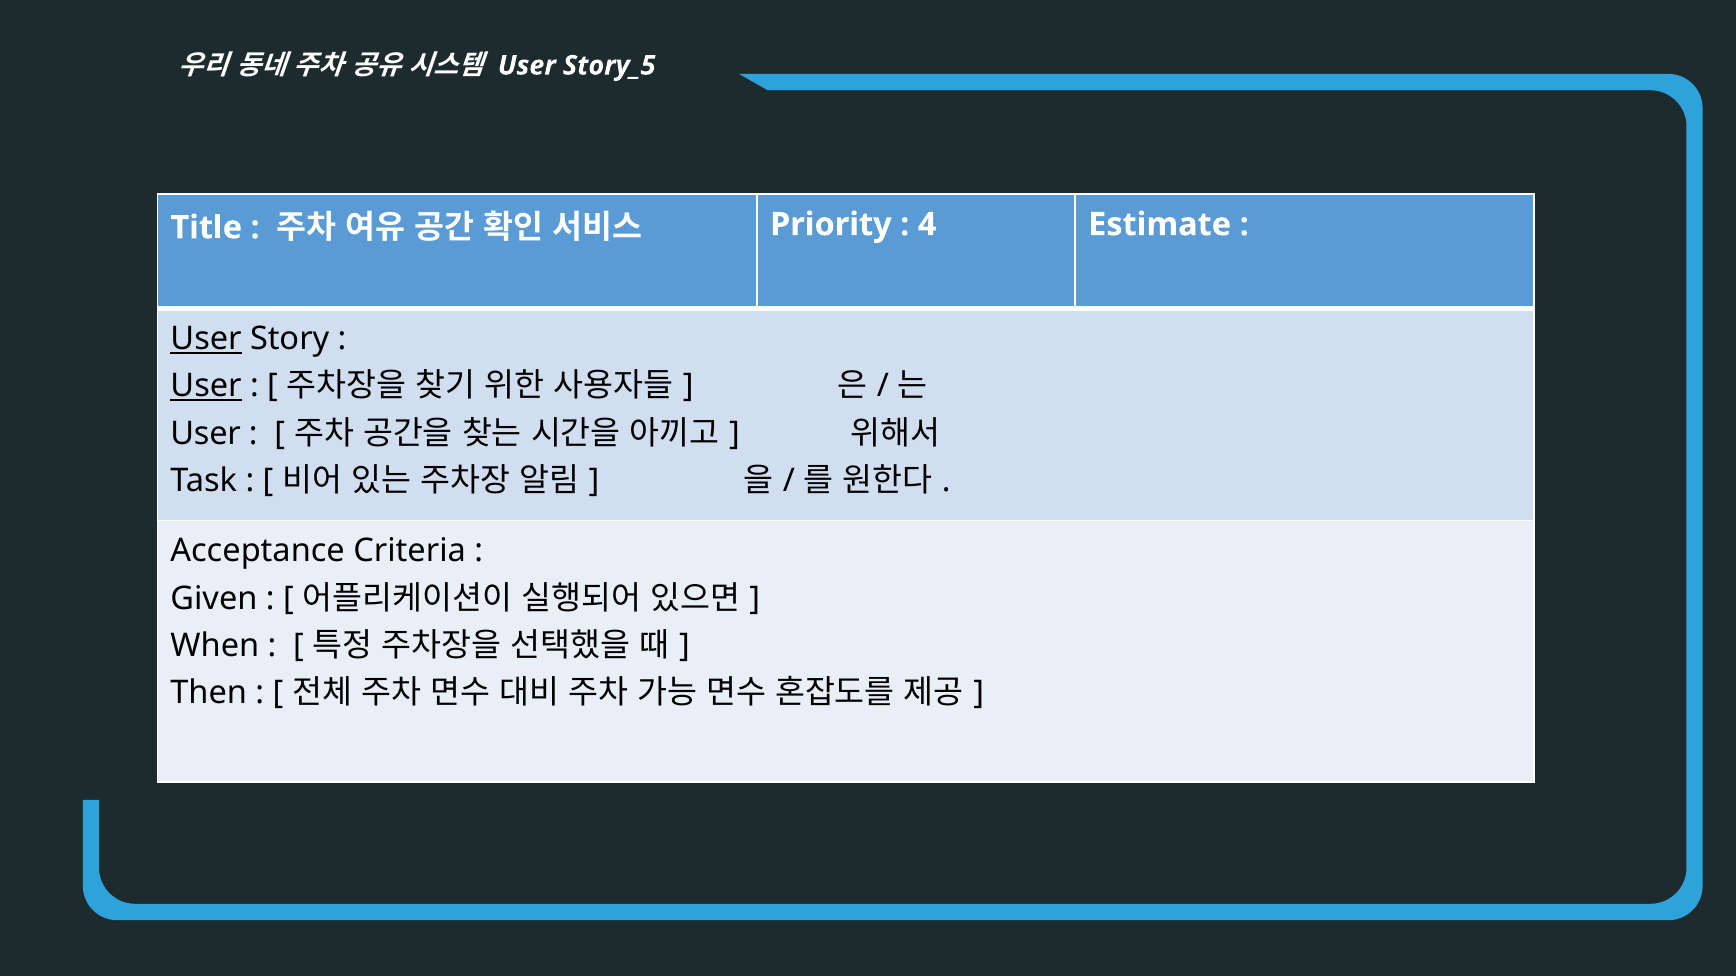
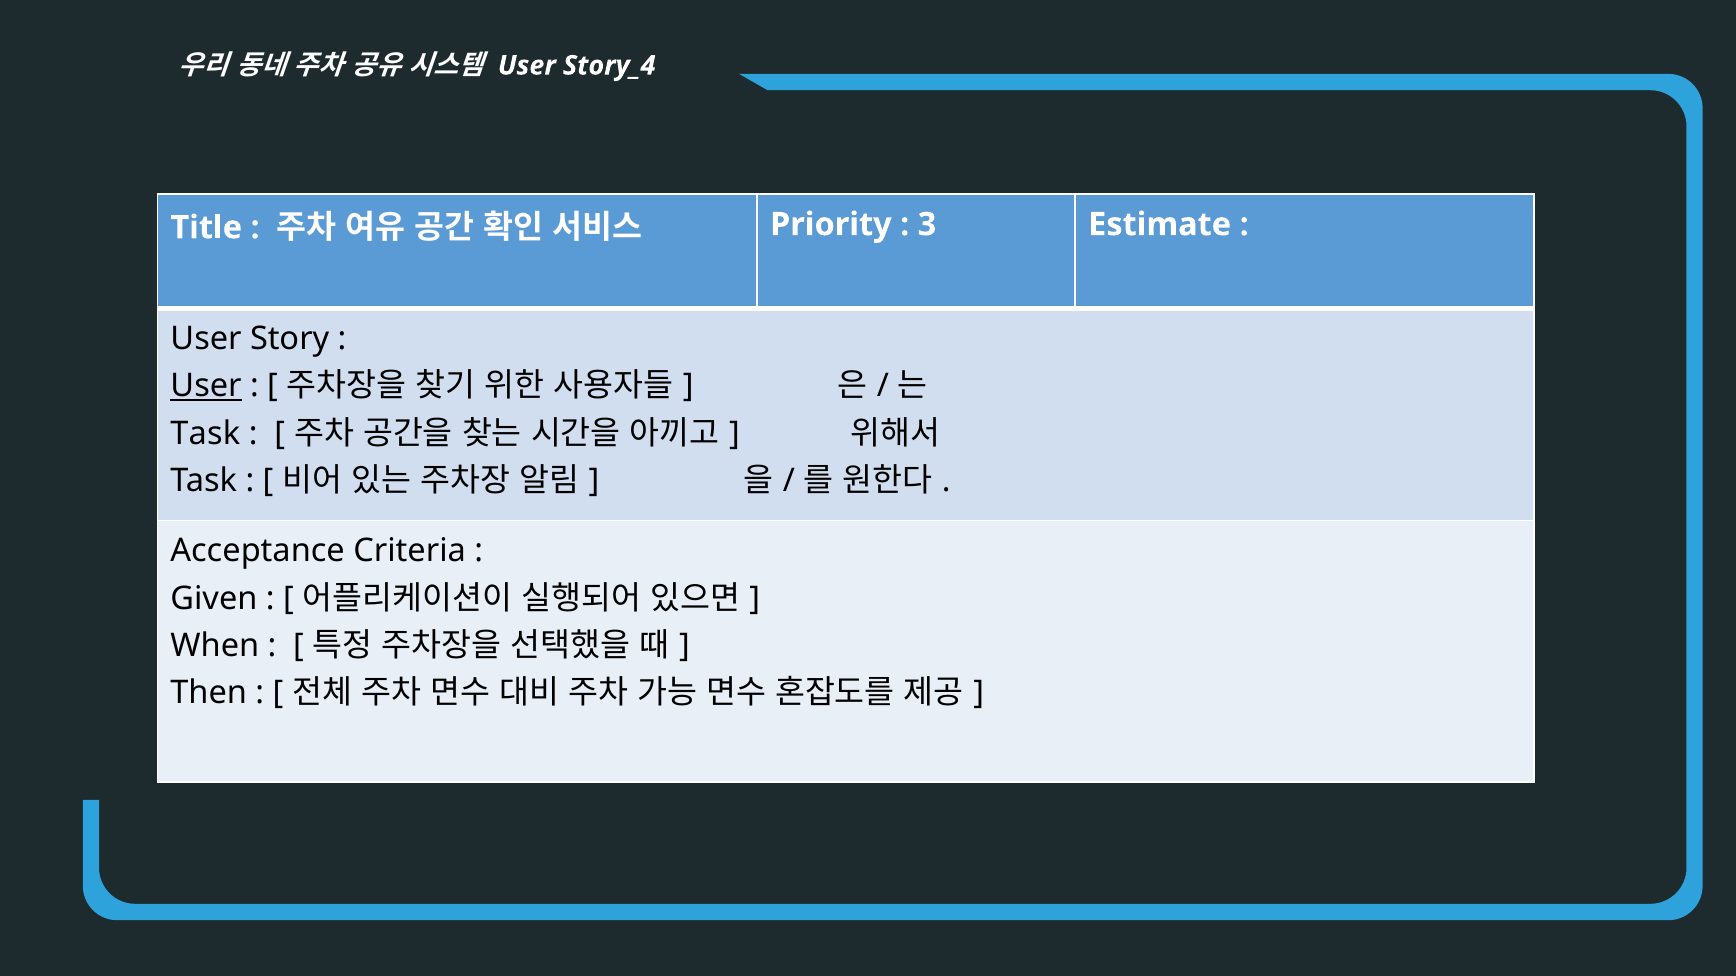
Story_5: Story_5 -> Story_4
4: 4 -> 3
User at (206, 339) underline: present -> none
User at (206, 434): User -> Task
